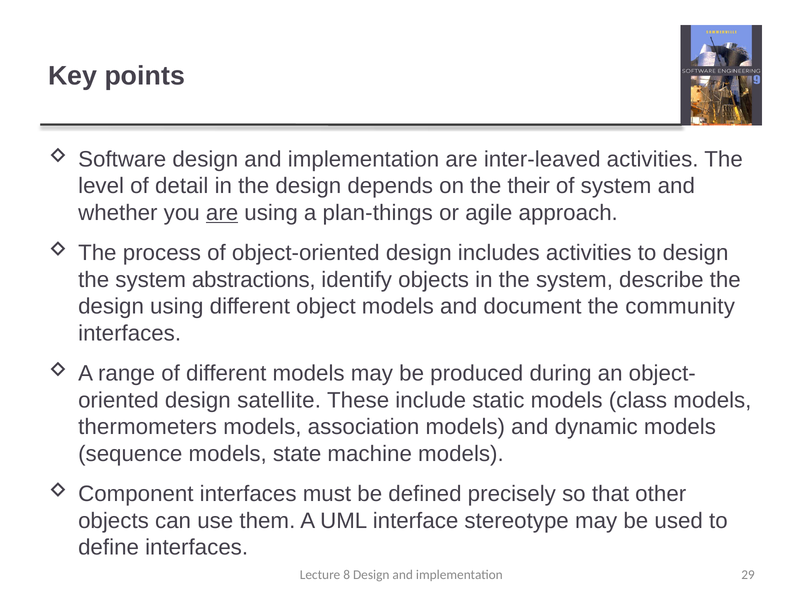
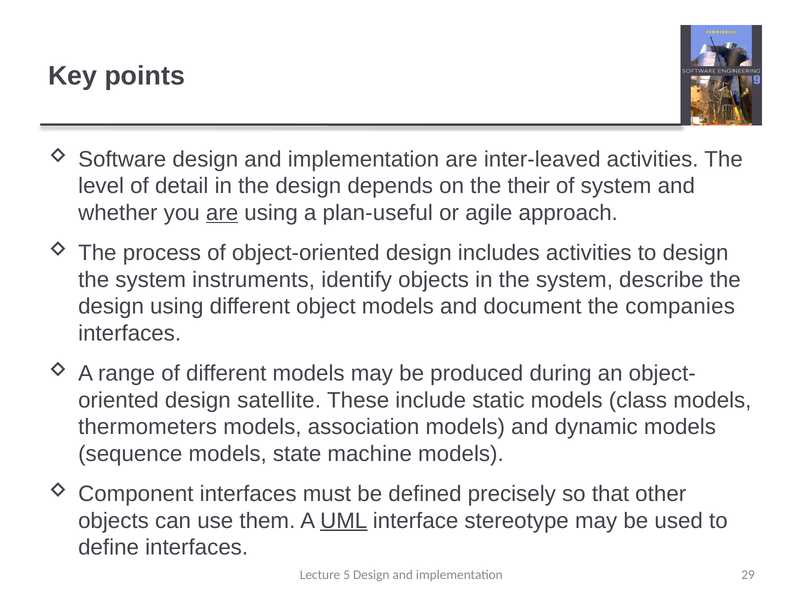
plan-things: plan-things -> plan-useful
abstractions: abstractions -> instruments
community: community -> companies
UML underline: none -> present
8: 8 -> 5
